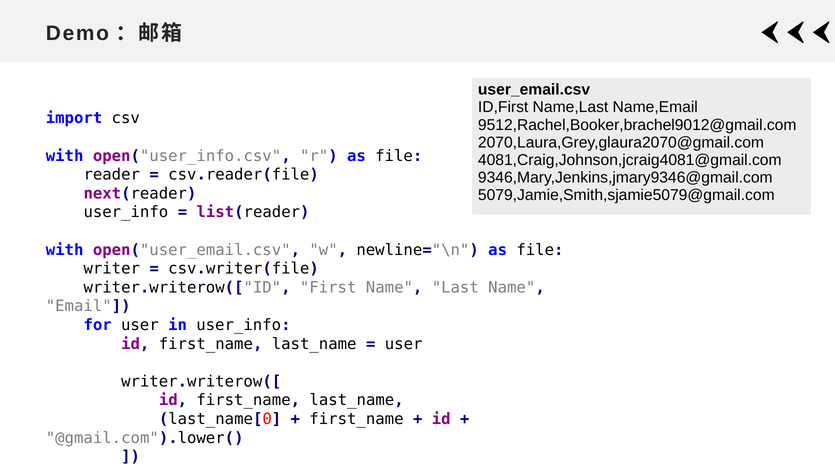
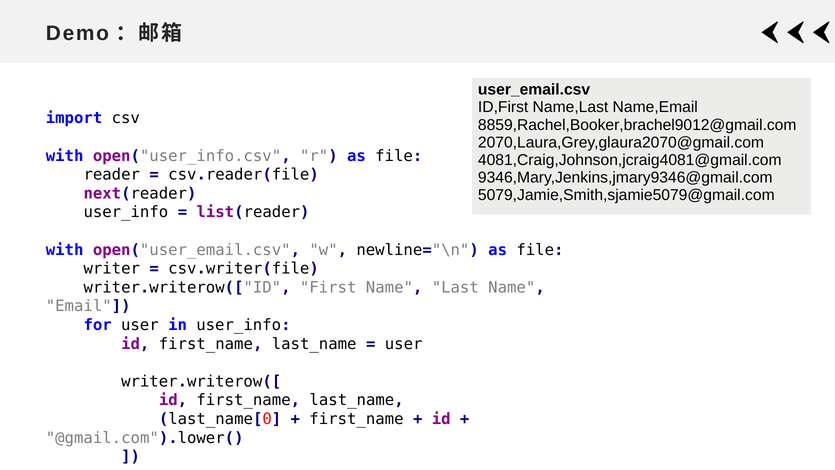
9512,Rachel,Booker,brachel9012@gmail.com: 9512,Rachel,Booker,brachel9012@gmail.com -> 8859,Rachel,Booker,brachel9012@gmail.com
